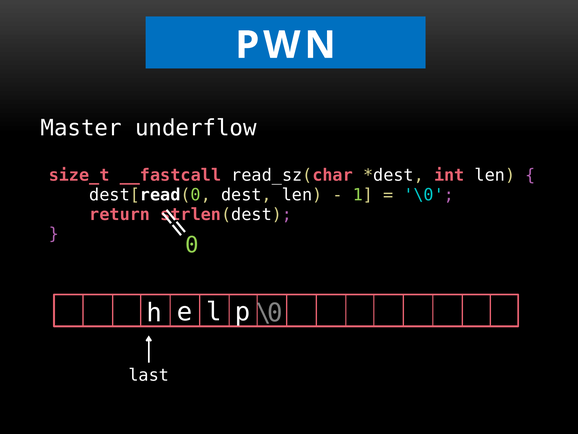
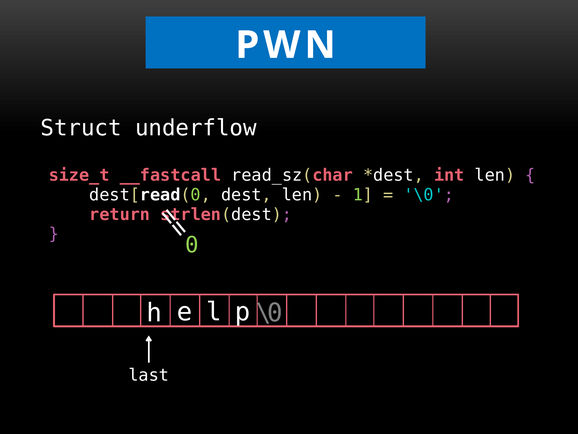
Master: Master -> Struct
